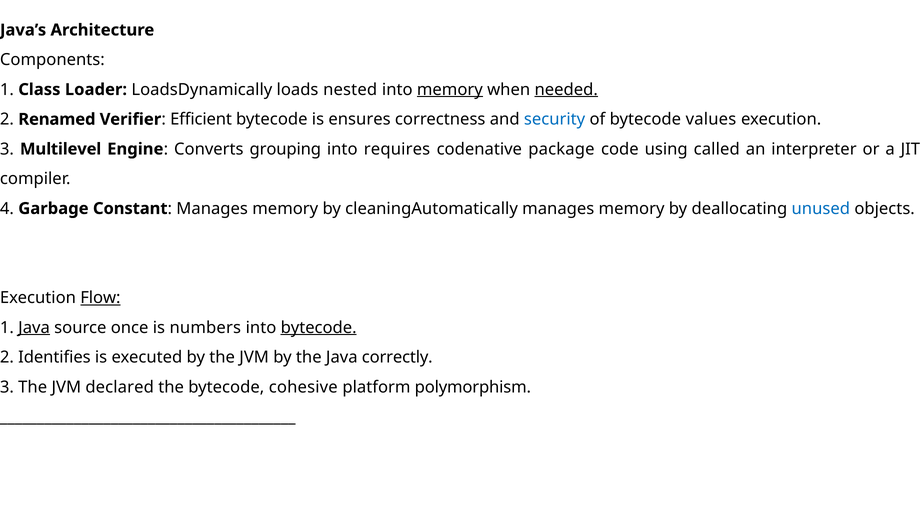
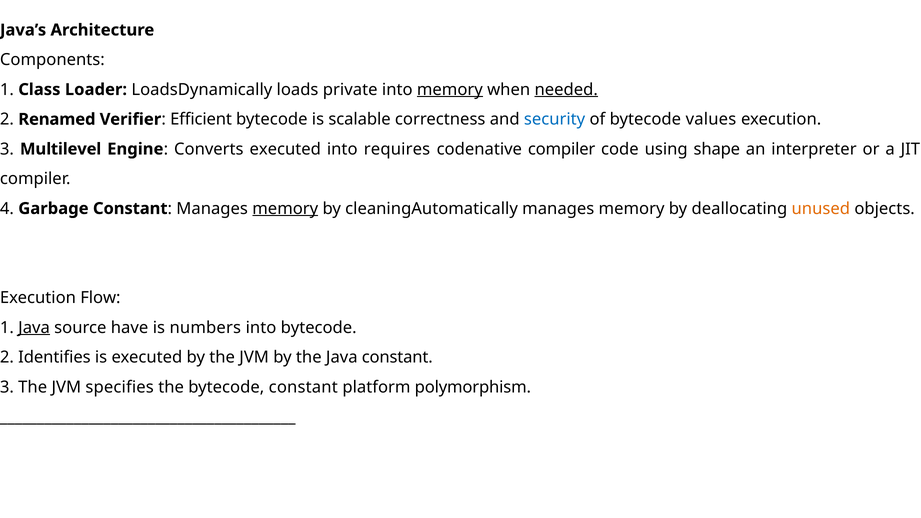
nested: nested -> private
ensures: ensures -> scalable
Converts grouping: grouping -> executed
codenative package: package -> compiler
called: called -> shape
memory at (285, 209) underline: none -> present
unused colour: blue -> orange
Flow underline: present -> none
once: once -> have
bytecode at (319, 328) underline: present -> none
Java correctly: correctly -> constant
declared: declared -> specifies
bytecode cohesive: cohesive -> constant
